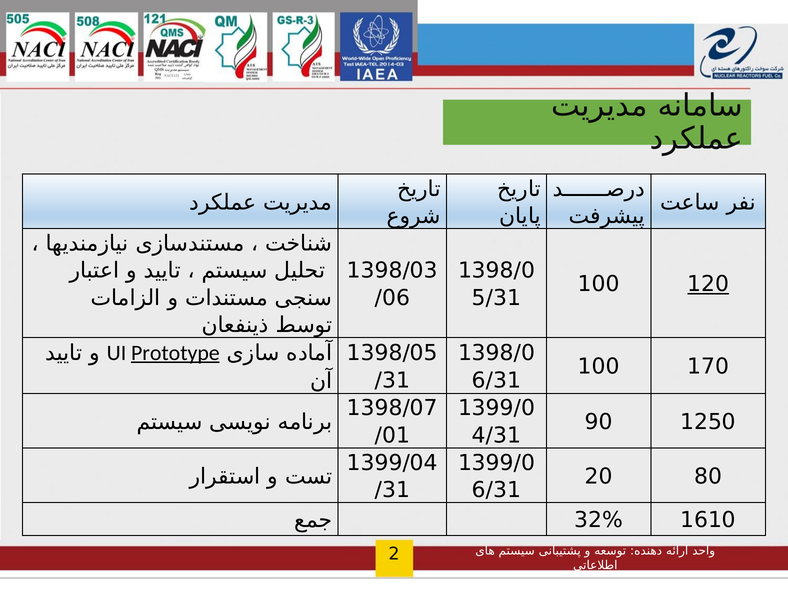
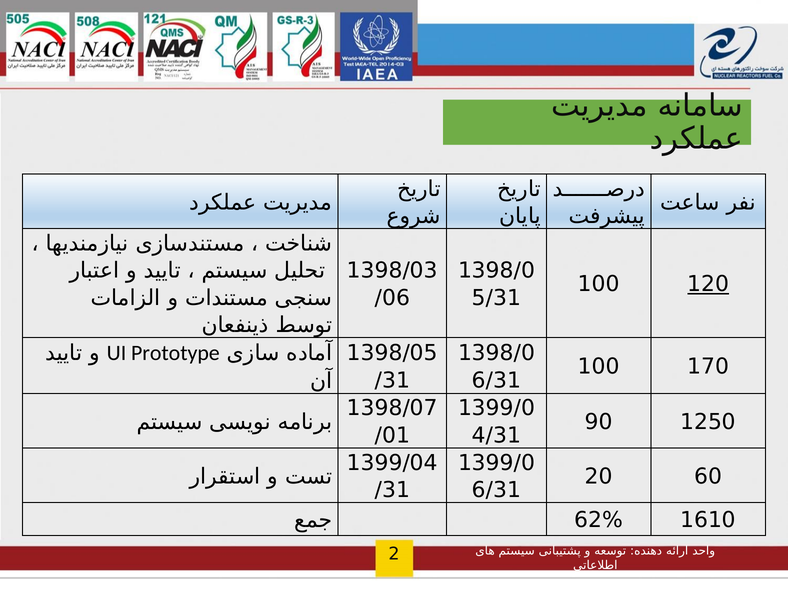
Prototype underline: present -> none
80: 80 -> 60
32%: 32% -> 62%
